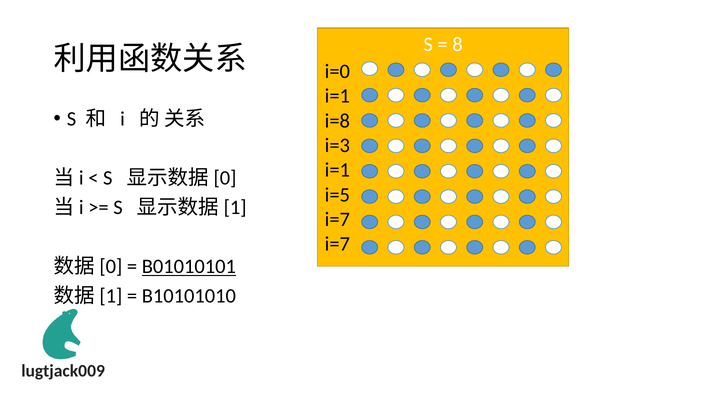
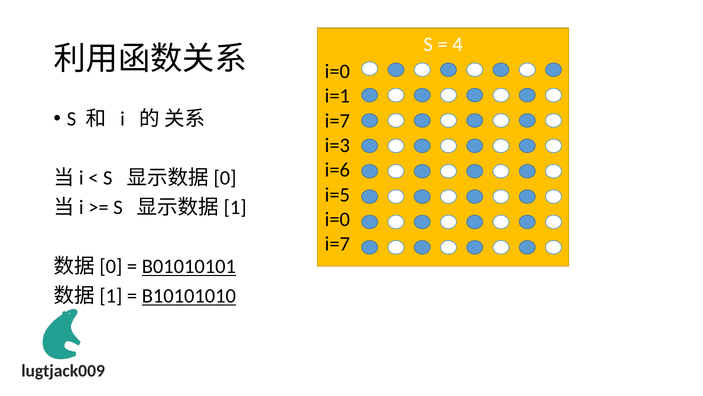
8: 8 -> 4
i=8 at (337, 121): i=8 -> i=7
i=1 at (337, 170): i=1 -> i=6
i=7 at (337, 219): i=7 -> i=0
B10101010 underline: none -> present
